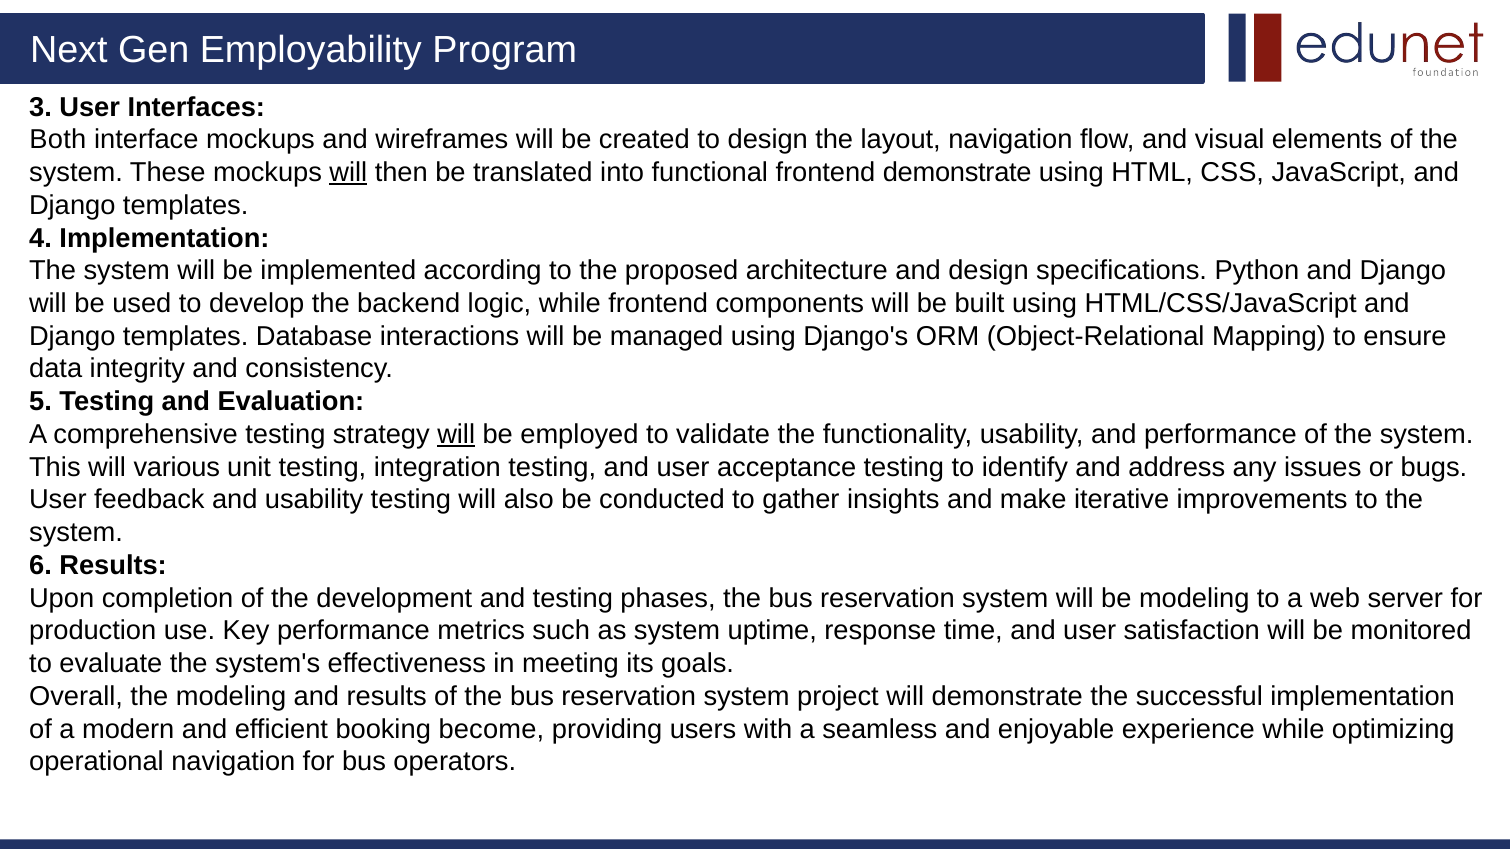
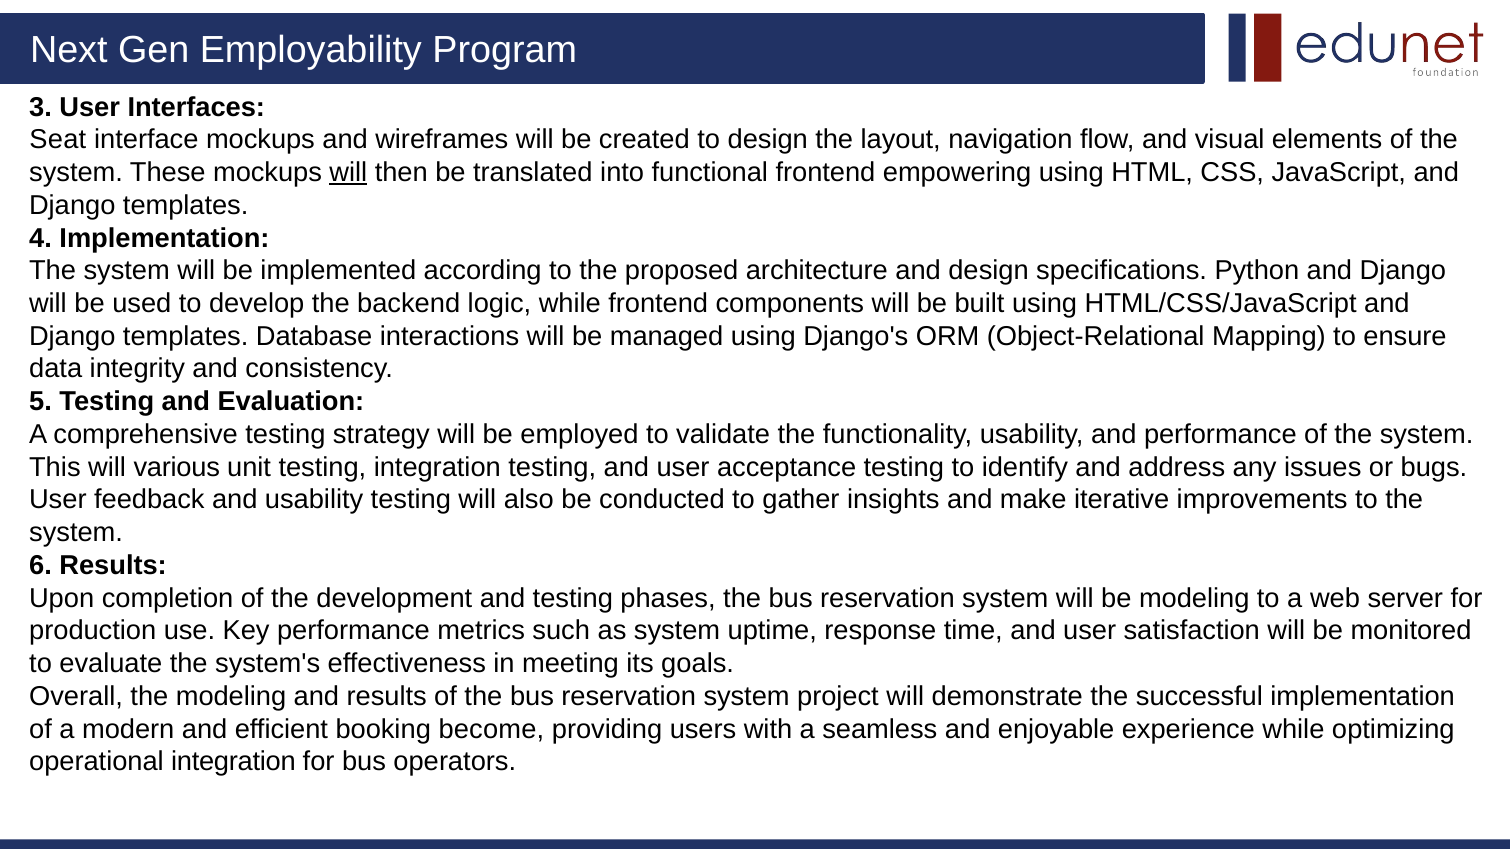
Both: Both -> Seat
frontend demonstrate: demonstrate -> empowering
will at (456, 435) underline: present -> none
operational navigation: navigation -> integration
